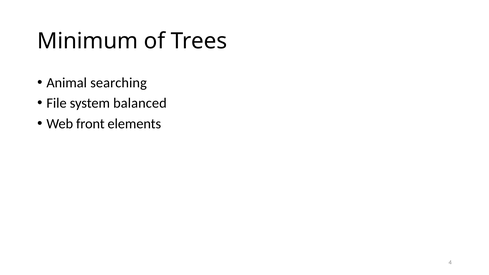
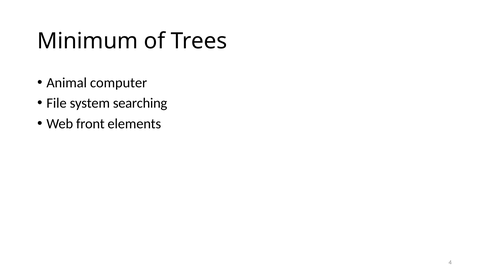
searching: searching -> computer
balanced: balanced -> searching
